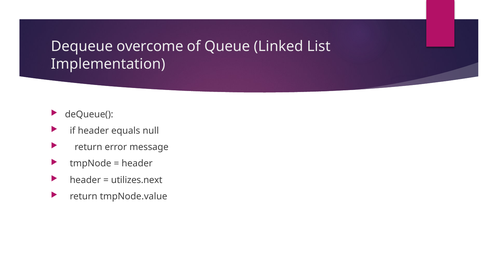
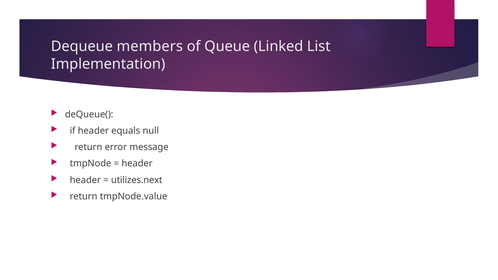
overcome: overcome -> members
